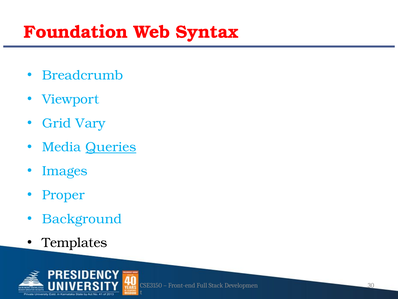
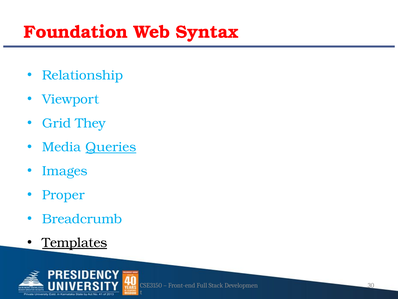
Breadcrumb: Breadcrumb -> Relationship
Vary: Vary -> They
Background: Background -> Breadcrumb
Templates underline: none -> present
